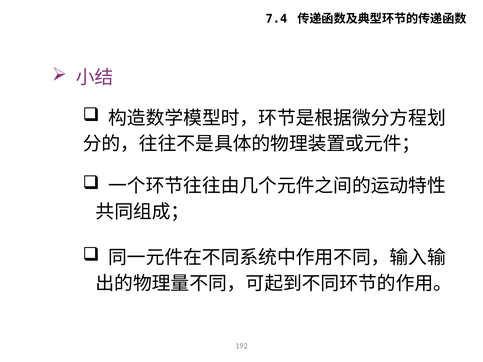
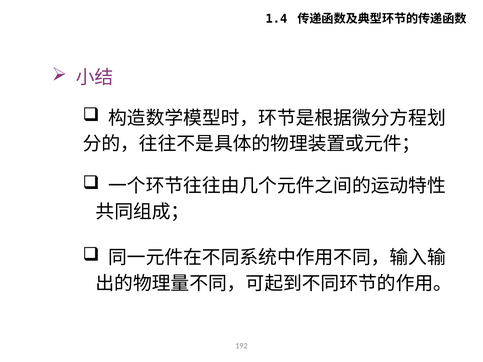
7.4: 7.4 -> 1.4
